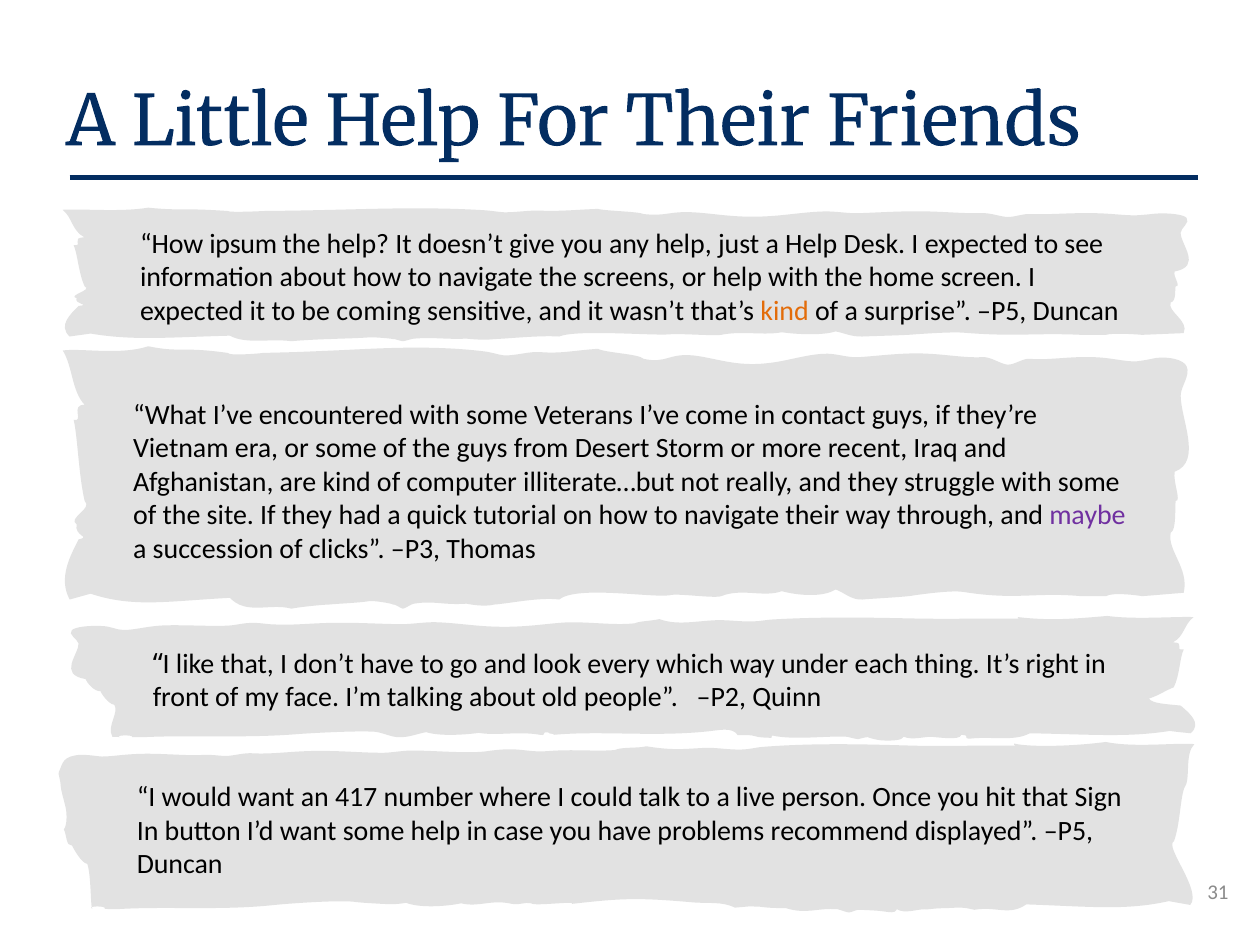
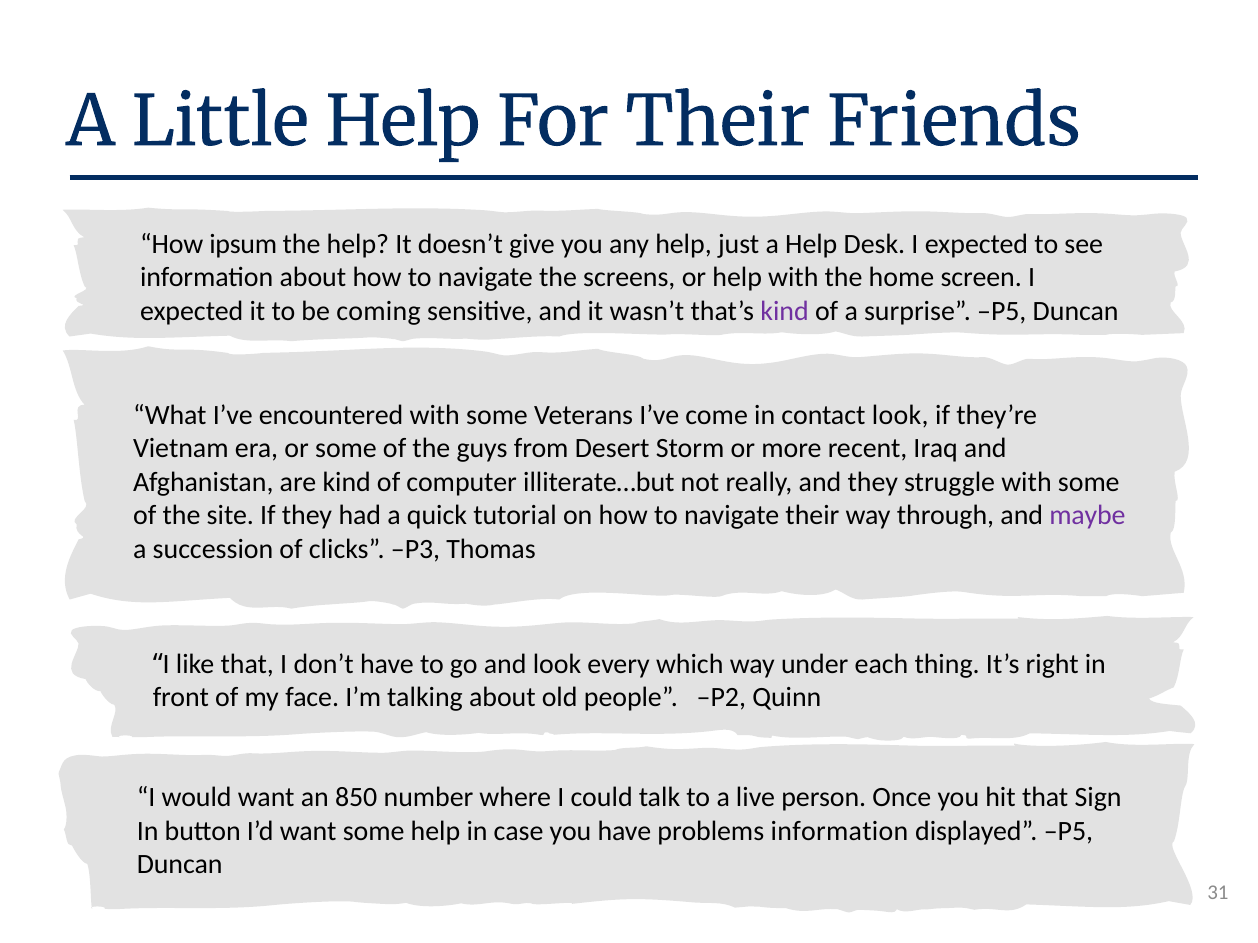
kind at (785, 311) colour: orange -> purple
contact guys: guys -> look
417: 417 -> 850
problems recommend: recommend -> information
